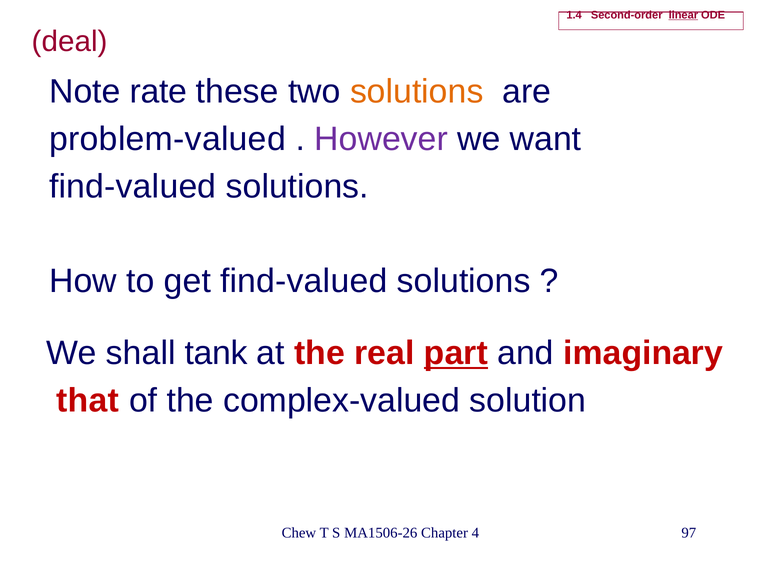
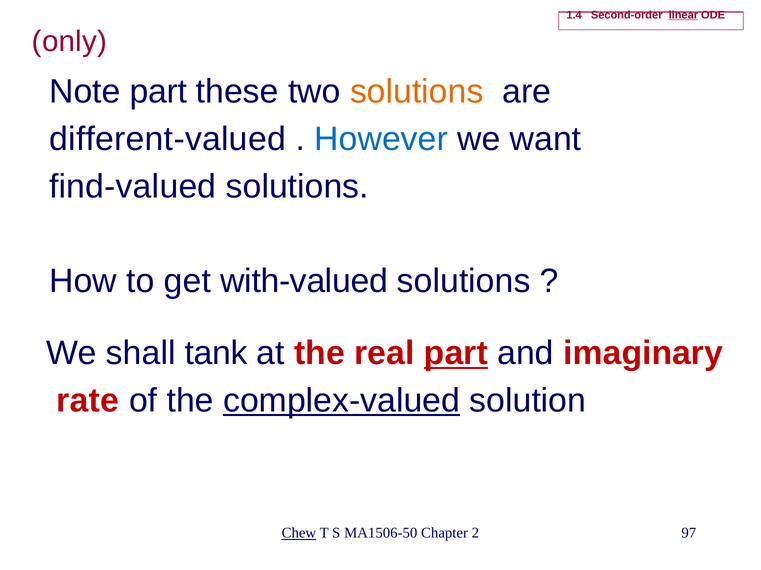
deal: deal -> only
Note rate: rate -> part
problem-valued: problem-valued -> different-valued
However colour: purple -> blue
get find-valued: find-valued -> with-valued
that: that -> rate
complex-valued underline: none -> present
Chew underline: none -> present
MA1506-26: MA1506-26 -> MA1506-50
4: 4 -> 2
